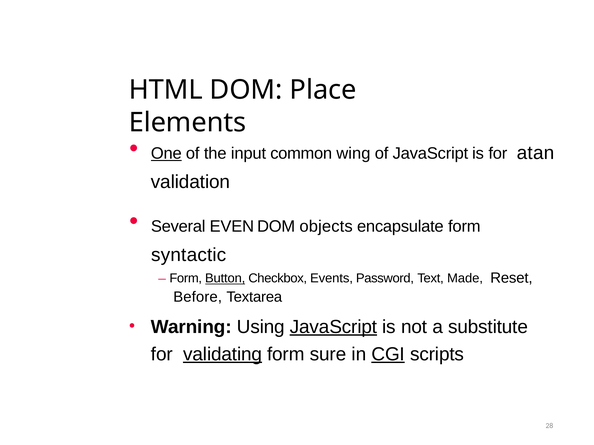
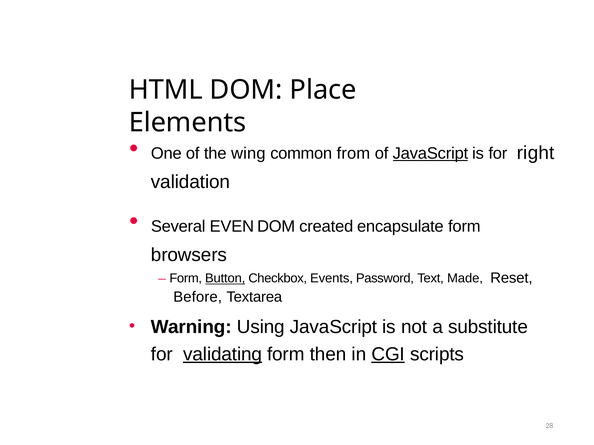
One underline: present -> none
input: input -> wing
wing: wing -> from
JavaScript at (430, 154) underline: none -> present
atan: atan -> right
objects: objects -> created
syntactic: syntactic -> browsers
JavaScript at (333, 327) underline: present -> none
sure: sure -> then
